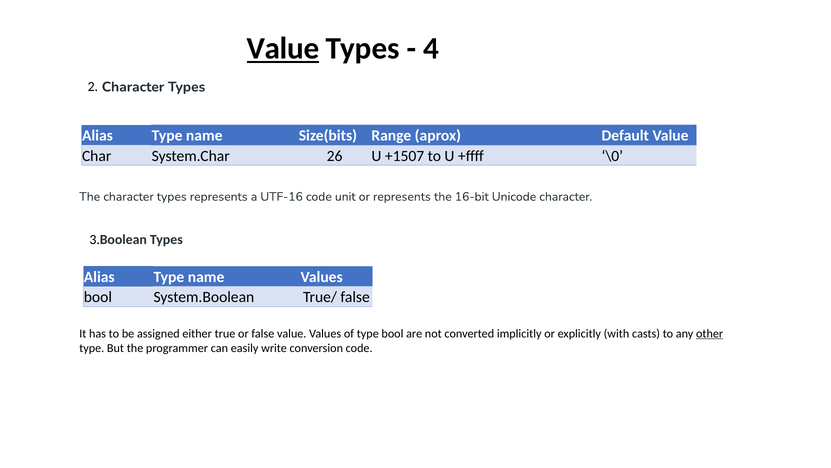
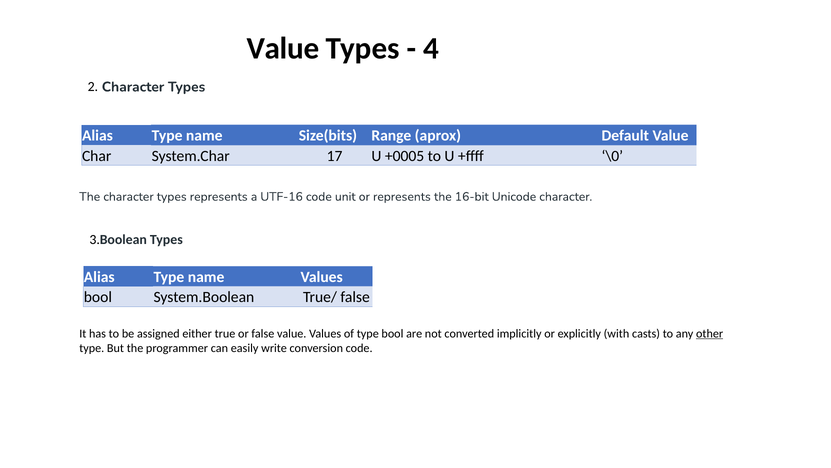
Value at (283, 48) underline: present -> none
26: 26 -> 17
+1507: +1507 -> +0005
